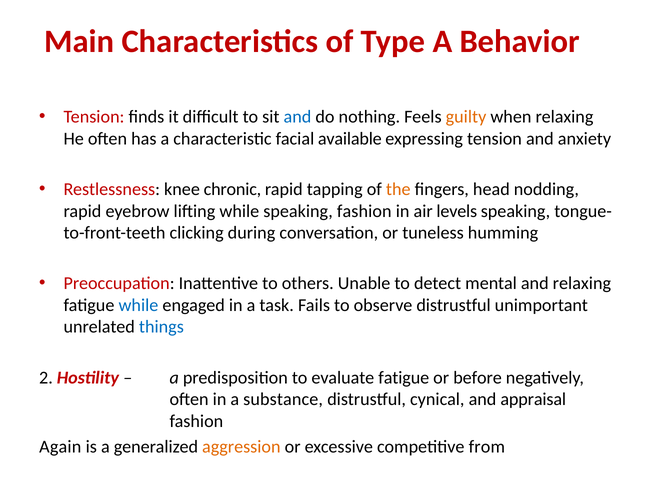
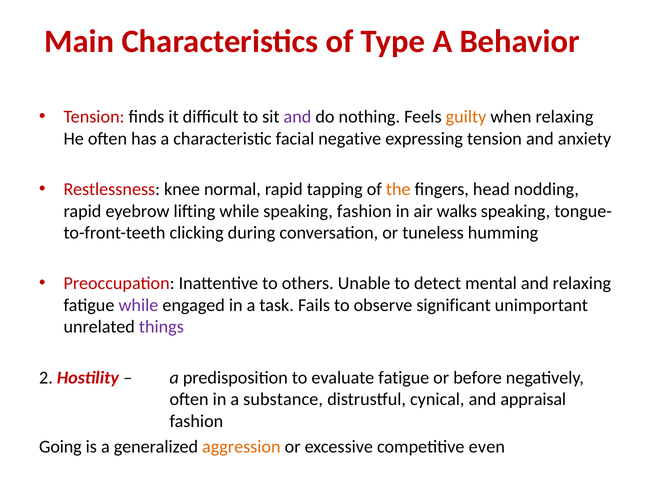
and at (297, 117) colour: blue -> purple
available: available -> negative
chronic: chronic -> normal
levels: levels -> walks
while at (138, 305) colour: blue -> purple
observe distrustful: distrustful -> significant
things colour: blue -> purple
Again: Again -> Going
from: from -> even
